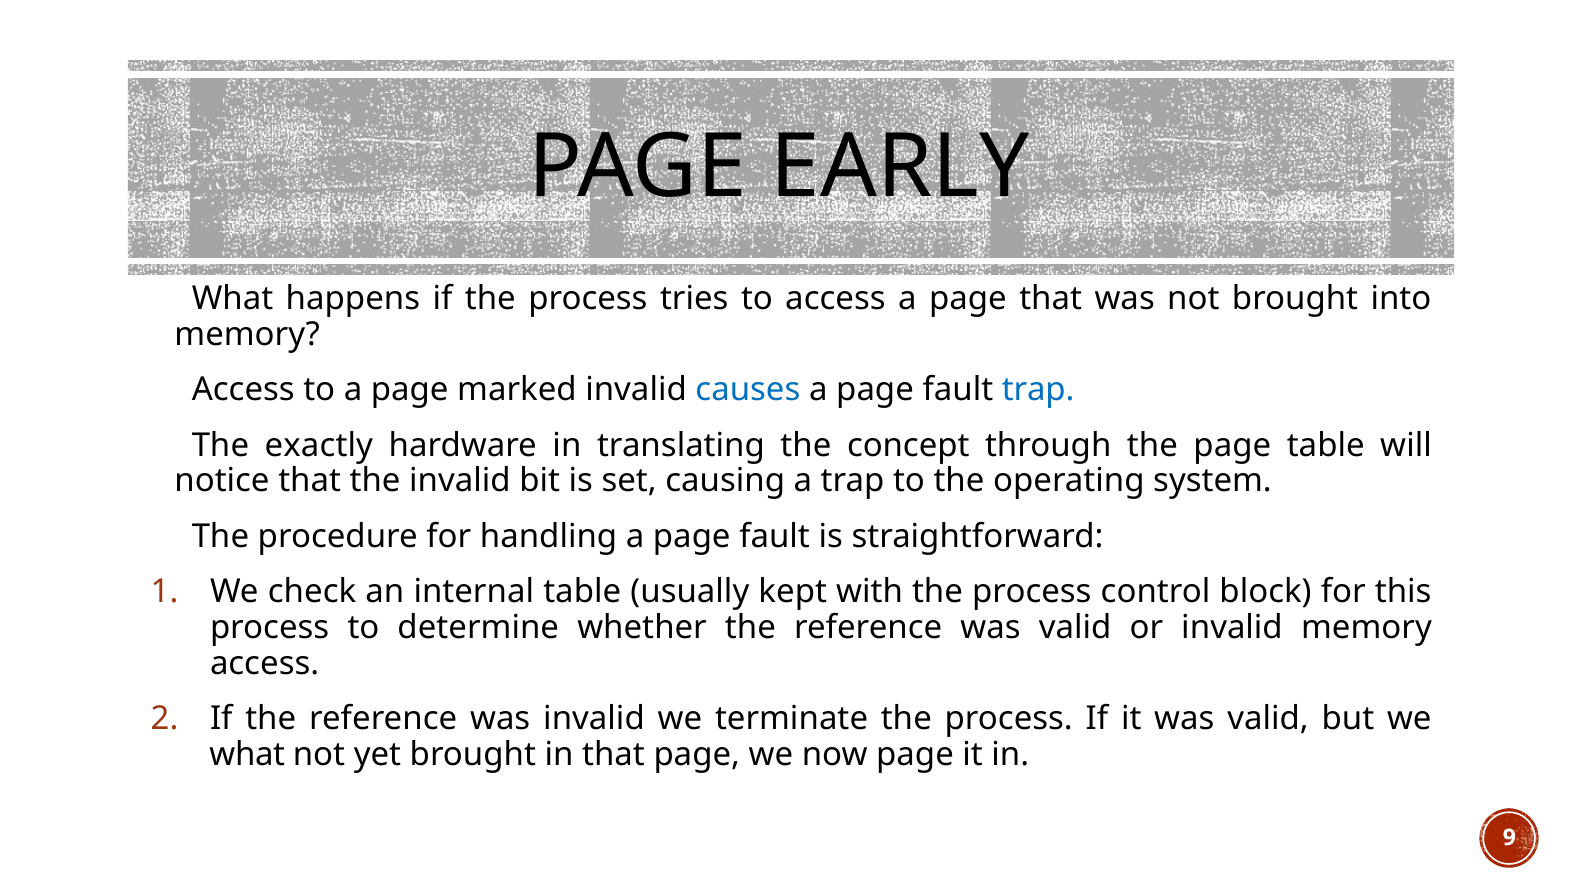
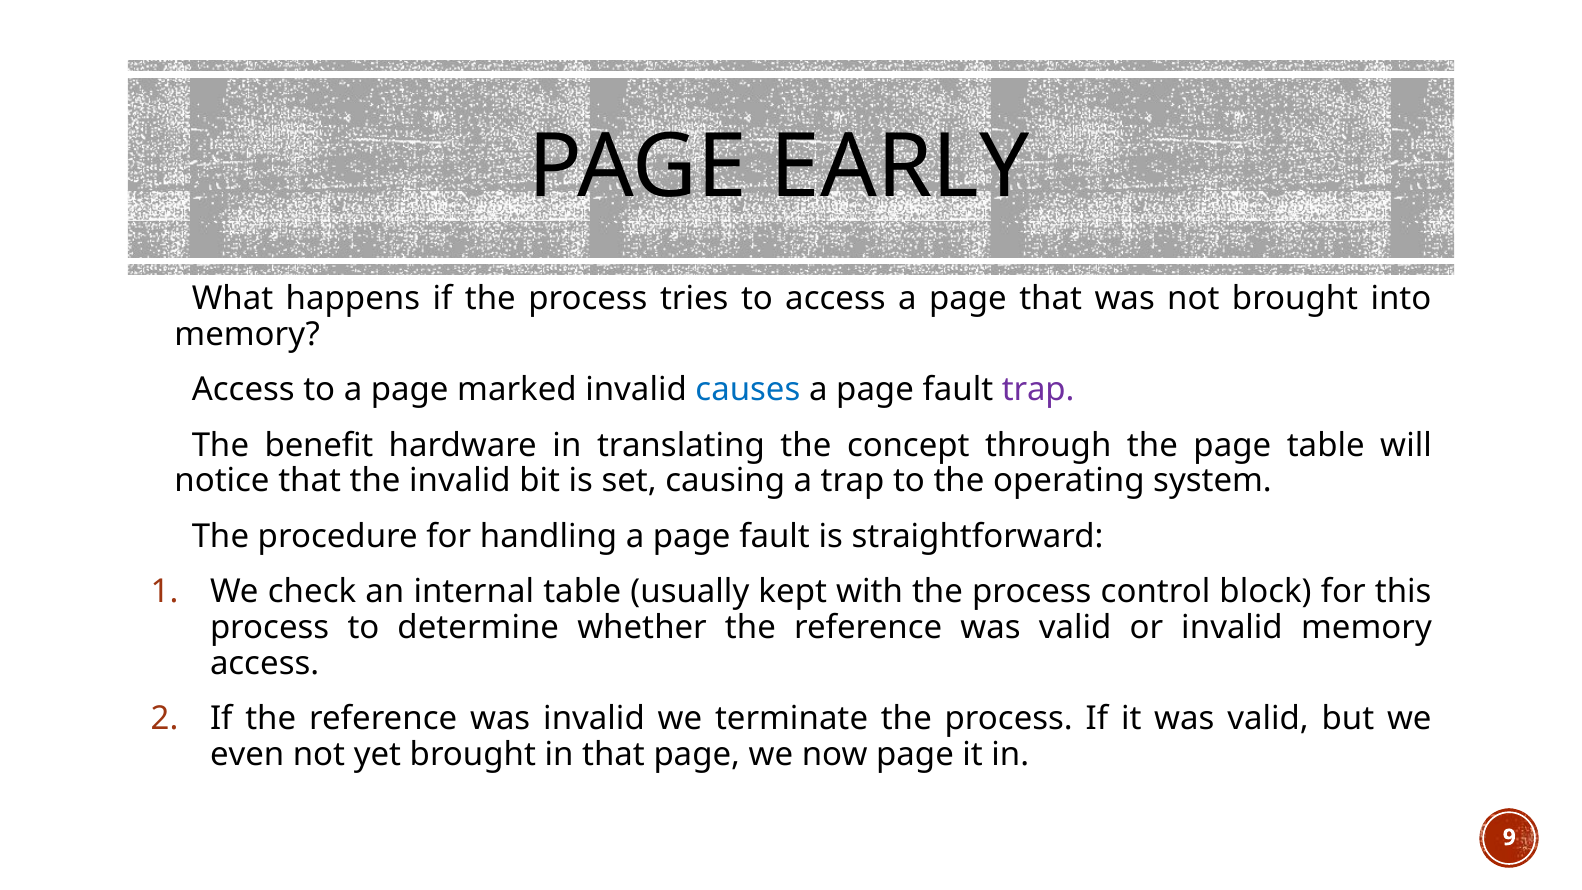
trap at (1038, 390) colour: blue -> purple
exactly: exactly -> benefit
what: what -> even
